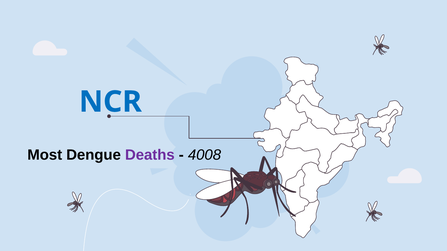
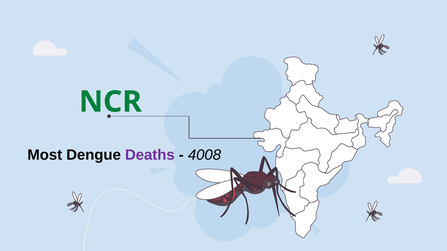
NCR colour: blue -> green
